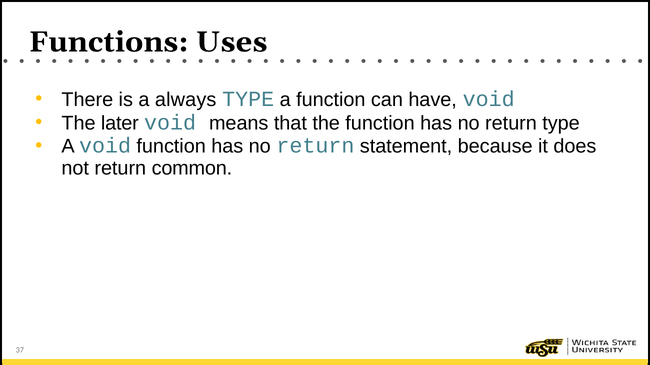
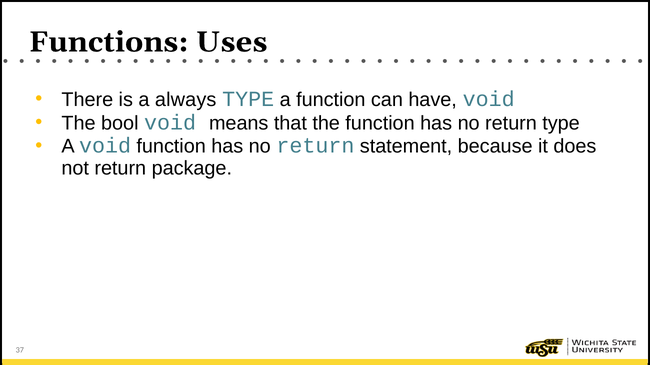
later: later -> bool
common: common -> package
